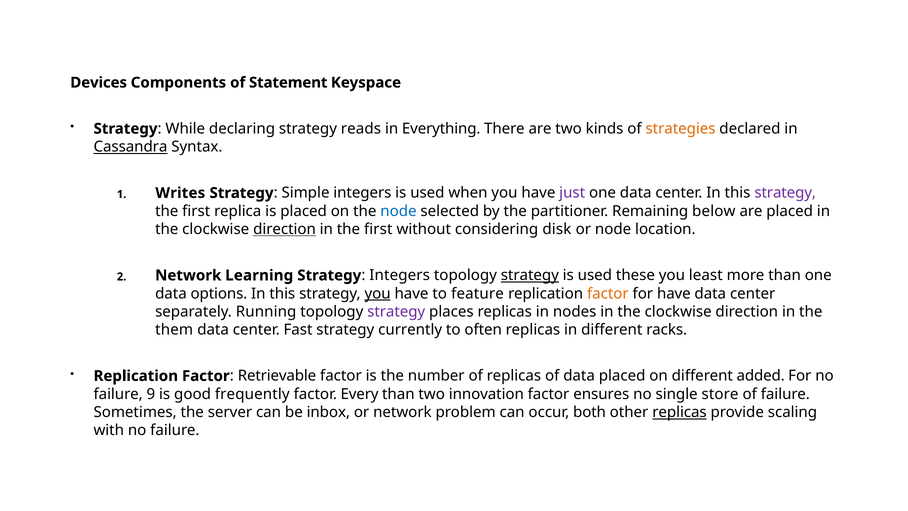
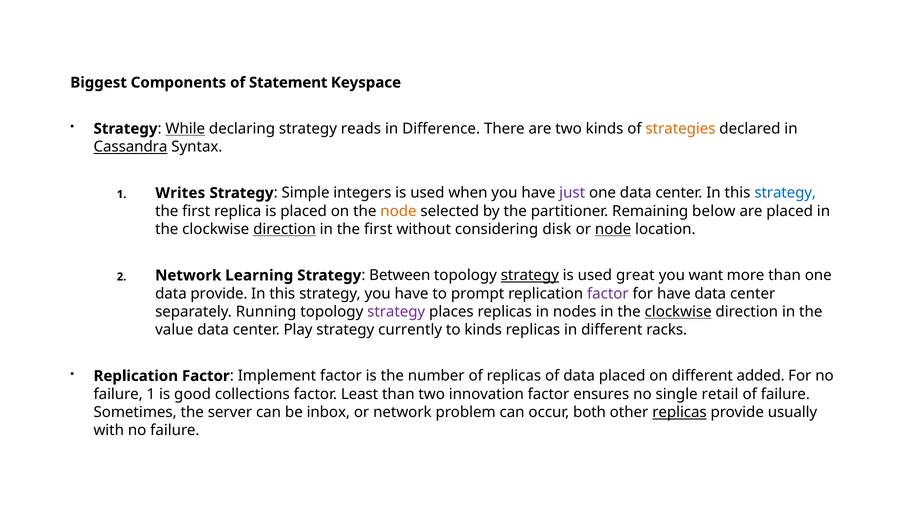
Devices: Devices -> Biggest
While underline: none -> present
Everything: Everything -> Difference
strategy at (785, 193) colour: purple -> blue
node at (398, 211) colour: blue -> orange
node at (613, 229) underline: none -> present
Strategy Integers: Integers -> Between
these: these -> great
least: least -> want
data options: options -> provide
you at (378, 293) underline: present -> none
feature: feature -> prompt
factor at (608, 293) colour: orange -> purple
clockwise at (678, 312) underline: none -> present
them: them -> value
Fast: Fast -> Play
to often: often -> kinds
Retrievable: Retrievable -> Implement
failure 9: 9 -> 1
frequently: frequently -> collections
Every: Every -> Least
store: store -> retail
scaling: scaling -> usually
